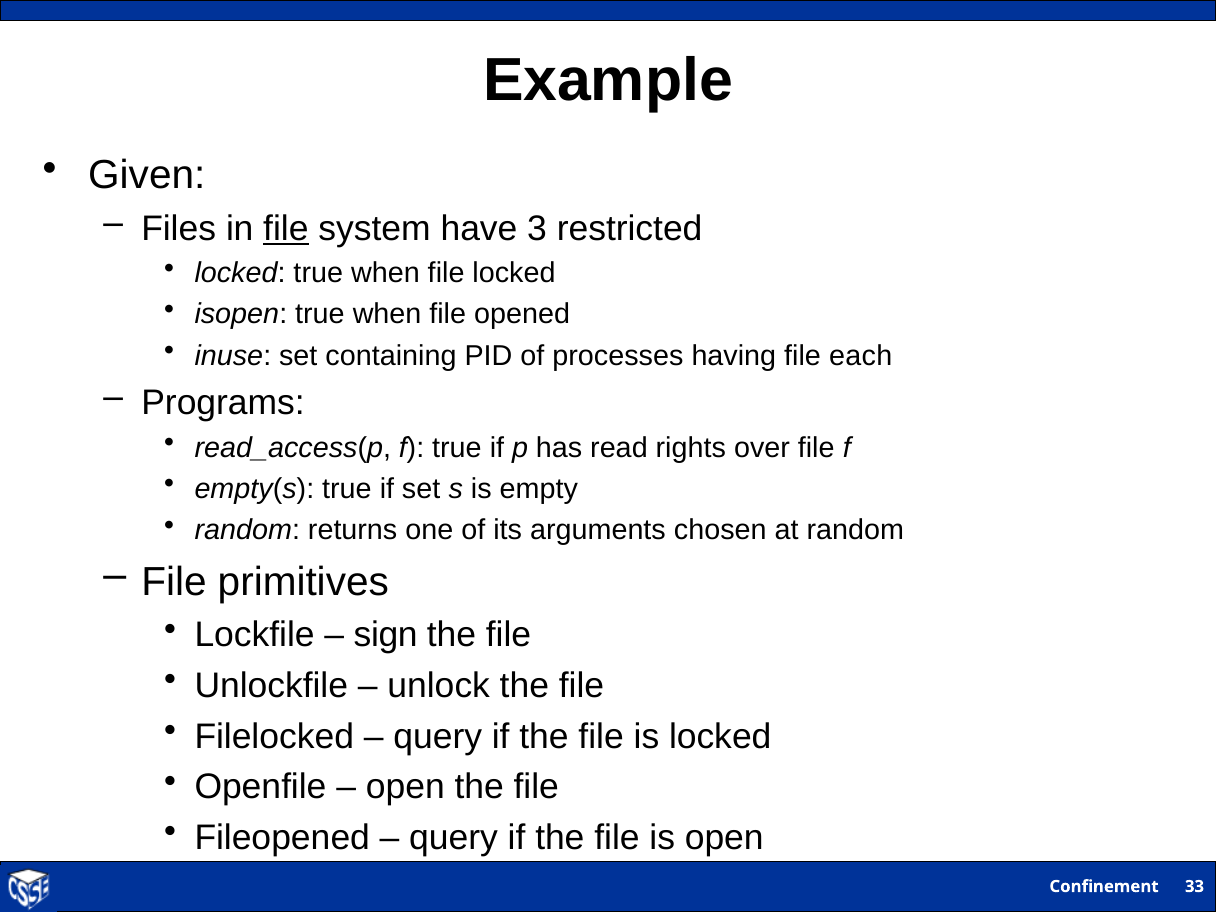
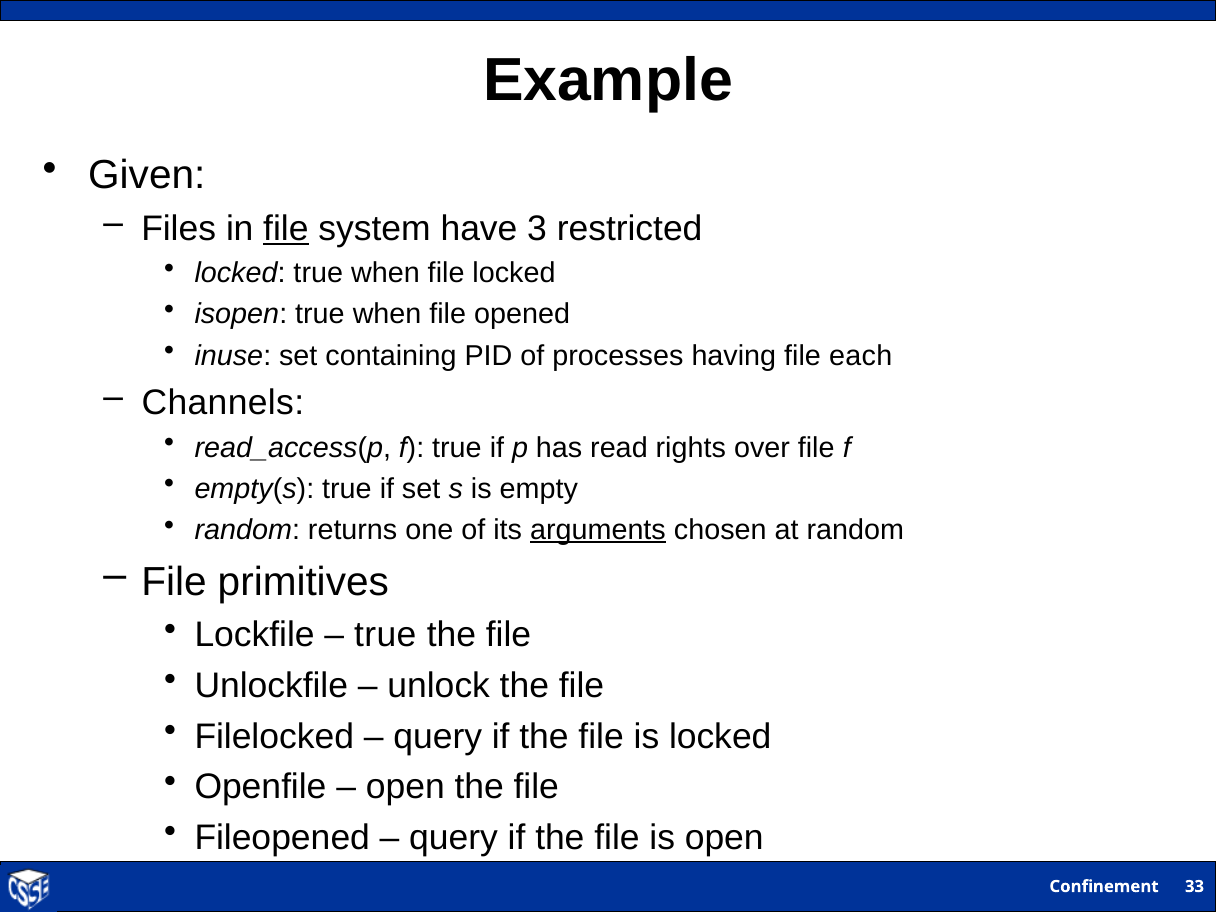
Programs: Programs -> Channels
arguments underline: none -> present
sign at (386, 635): sign -> true
